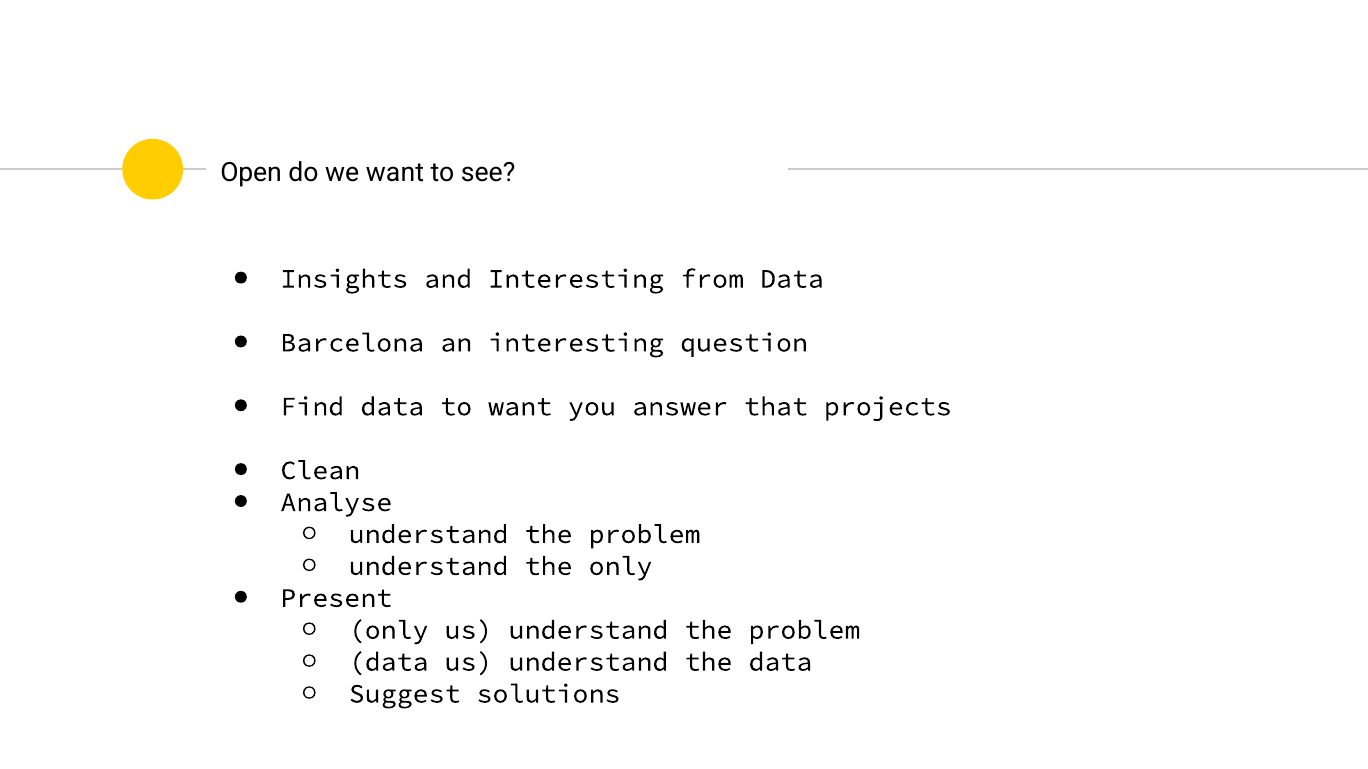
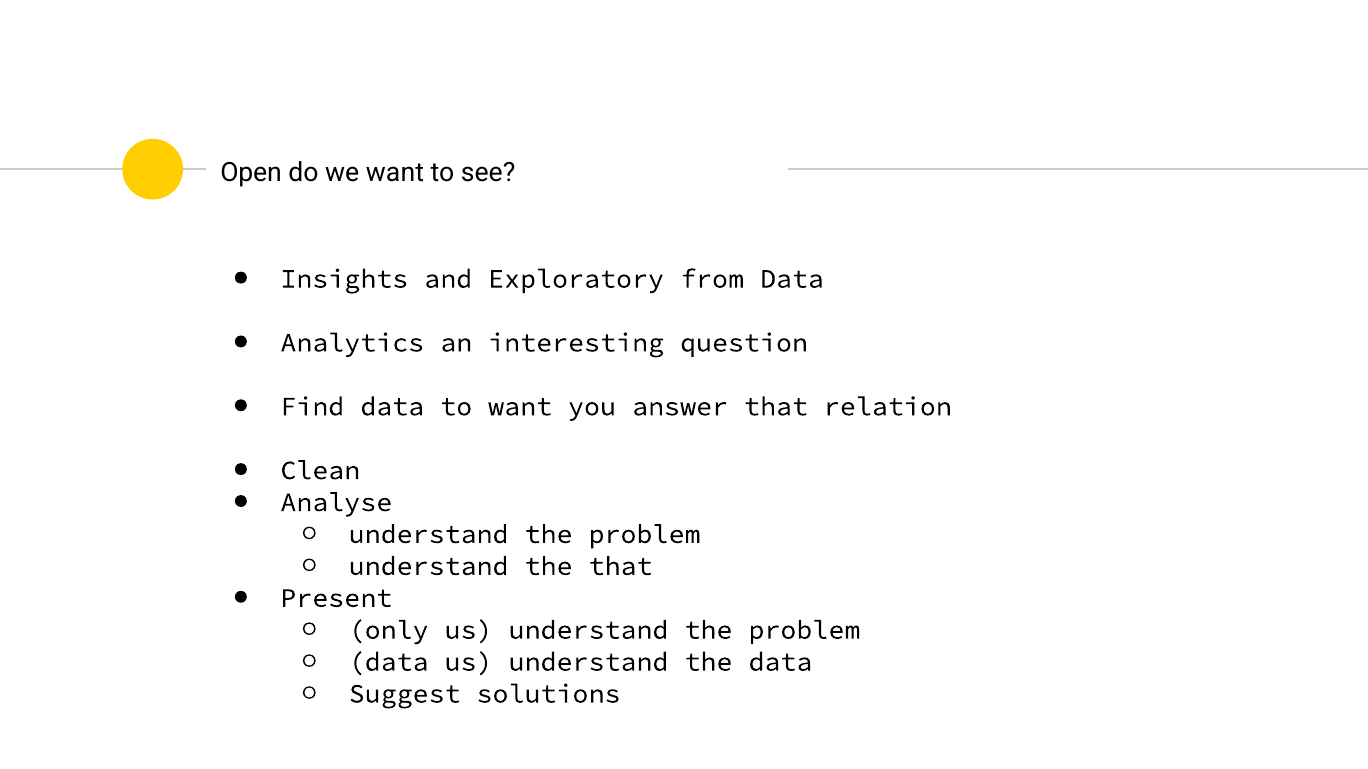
and Interesting: Interesting -> Exploratory
Barcelona: Barcelona -> Analytics
projects: projects -> relation
the only: only -> that
